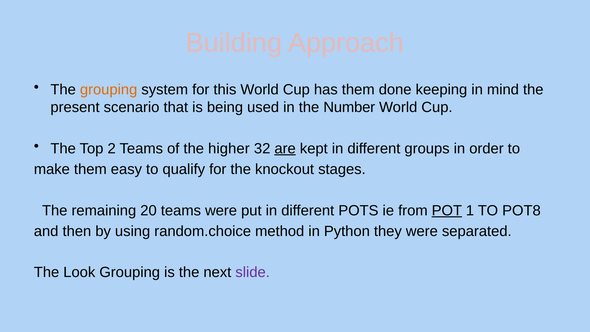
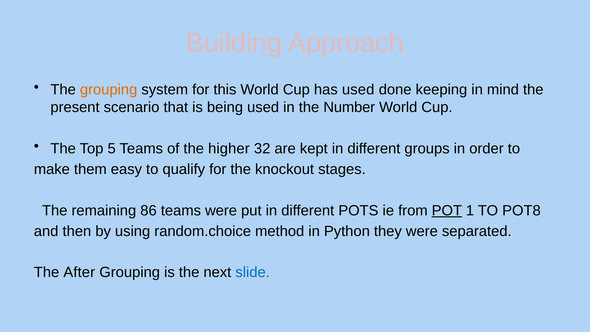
has them: them -> used
2: 2 -> 5
are underline: present -> none
20: 20 -> 86
Look: Look -> After
slide colour: purple -> blue
